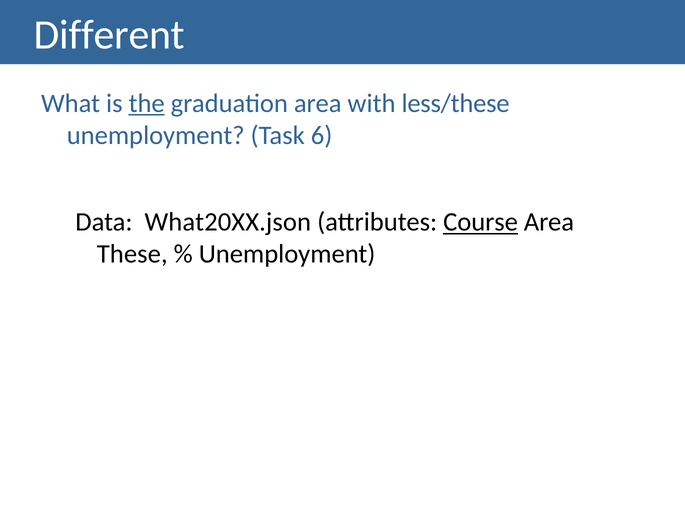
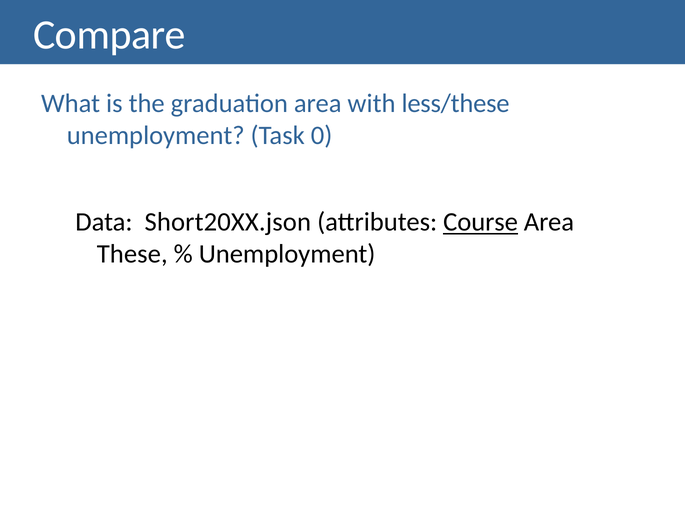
Different: Different -> Compare
the underline: present -> none
6: 6 -> 0
What20XX.json: What20XX.json -> Short20XX.json
